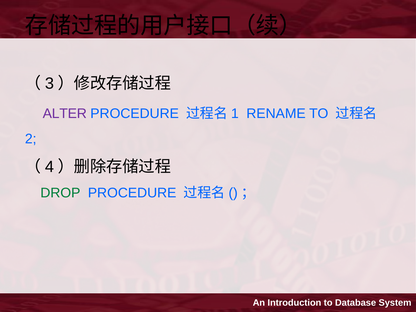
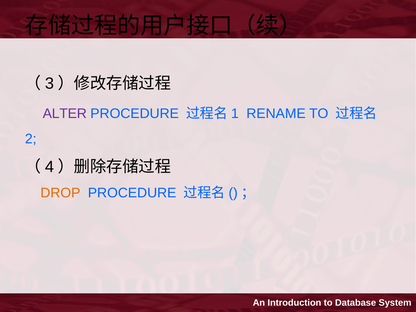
DROP colour: green -> orange
